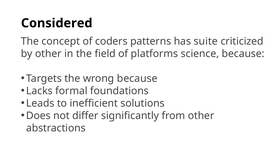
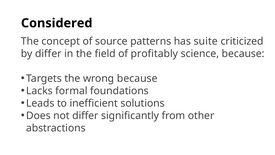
coders: coders -> source
by other: other -> differ
platforms: platforms -> profitably
